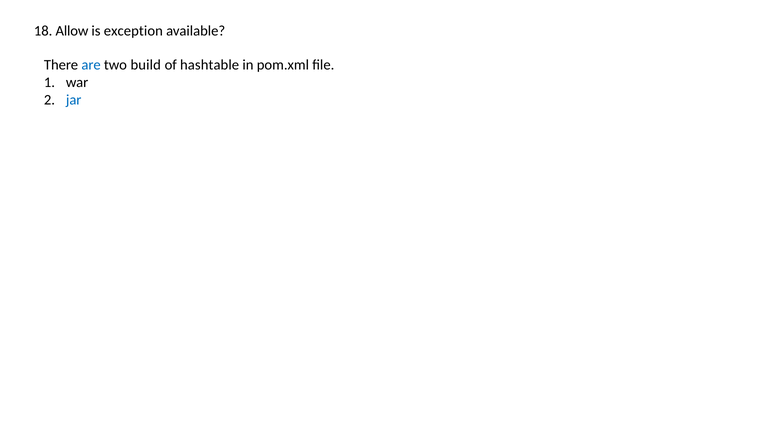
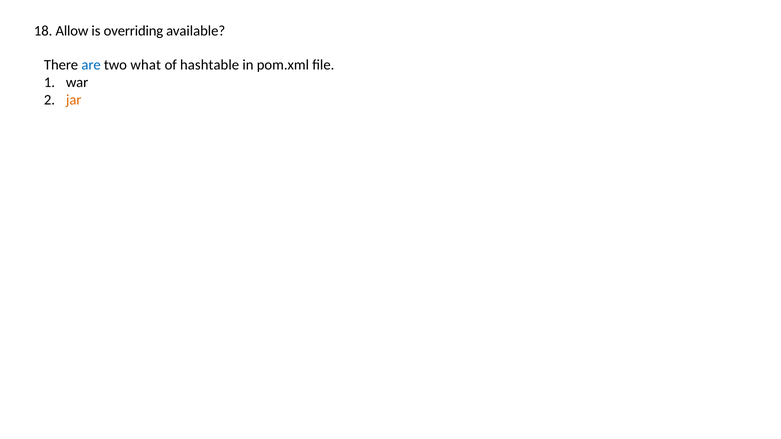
exception: exception -> overriding
build: build -> what
jar colour: blue -> orange
